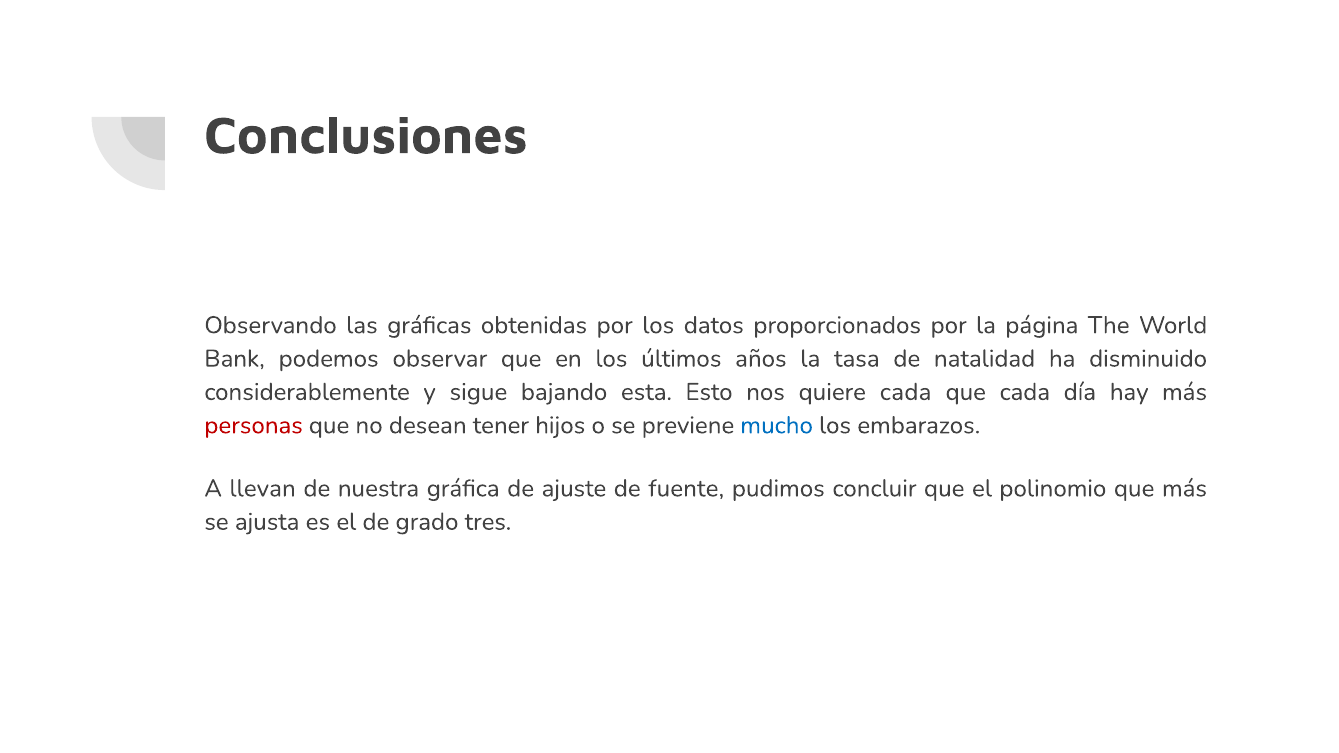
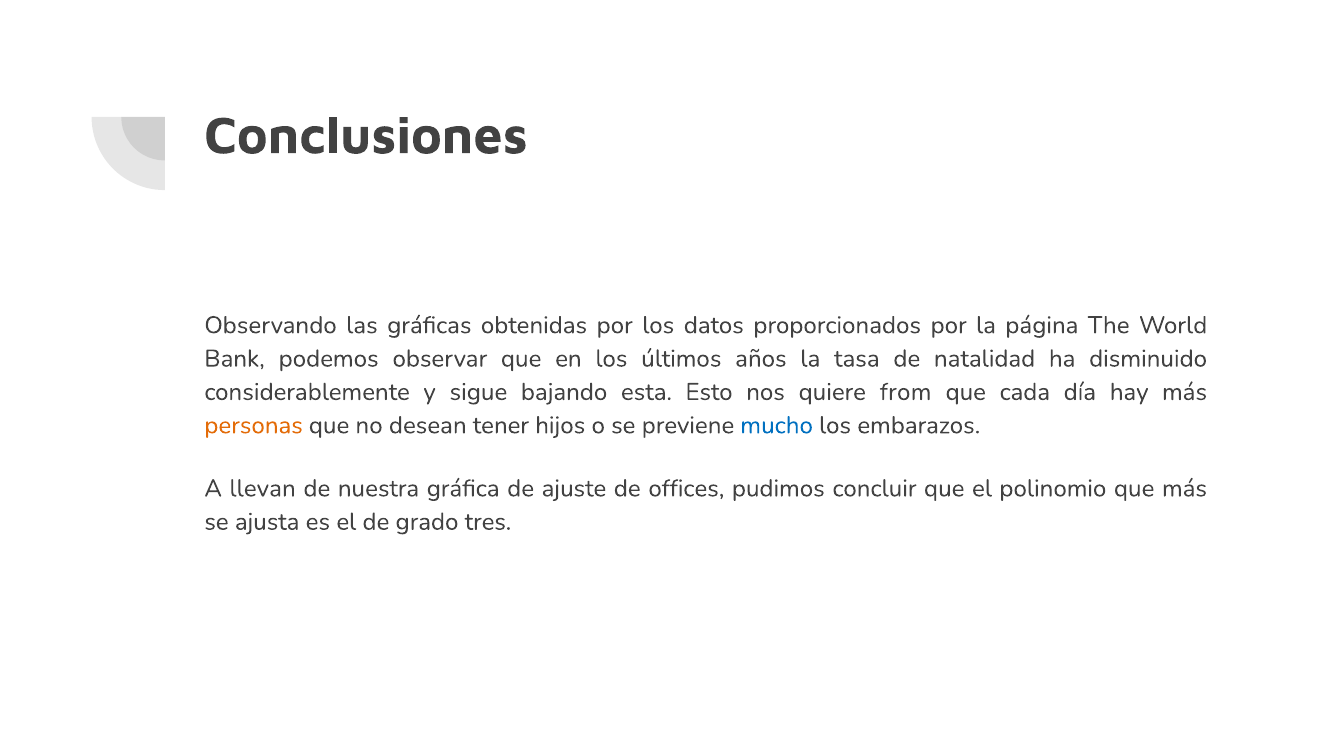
quiere cada: cada -> from
personas colour: red -> orange
fuente: fuente -> offices
